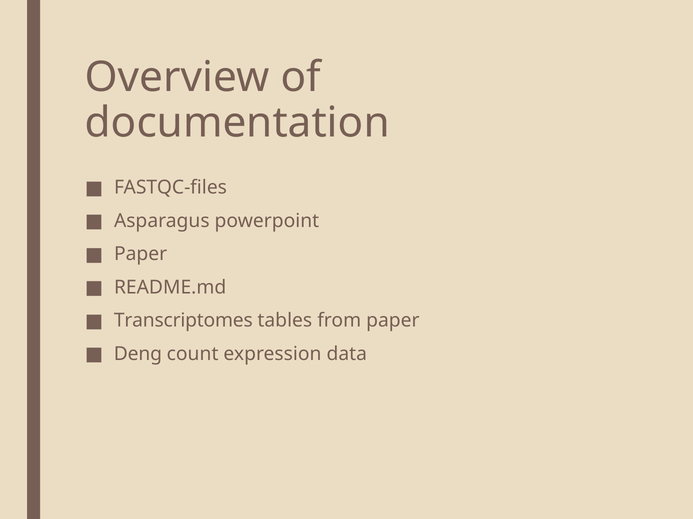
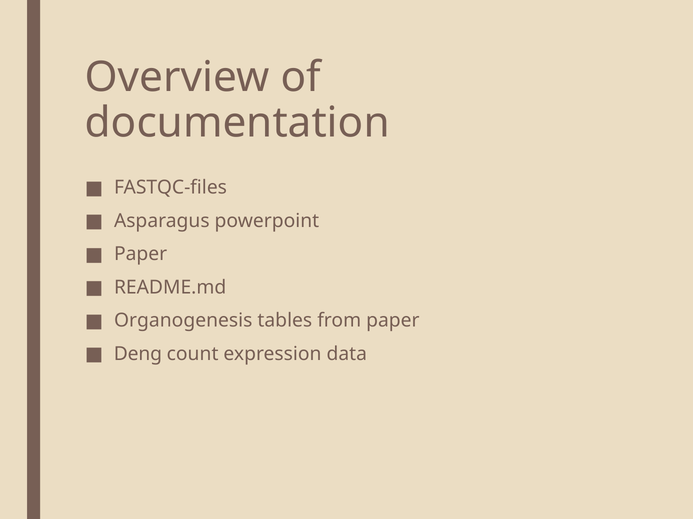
Transcriptomes: Transcriptomes -> Organogenesis
